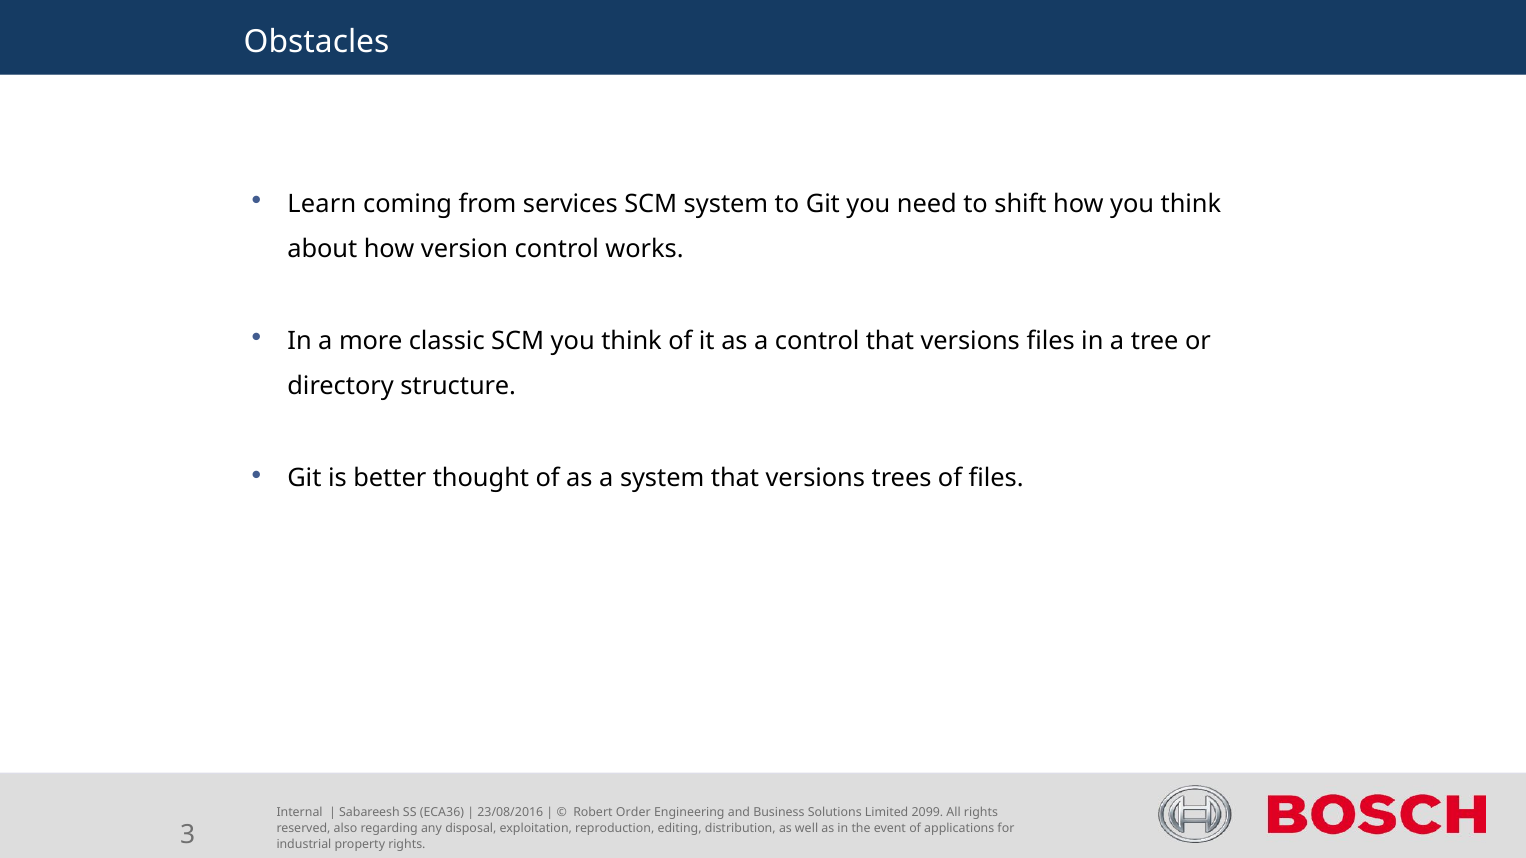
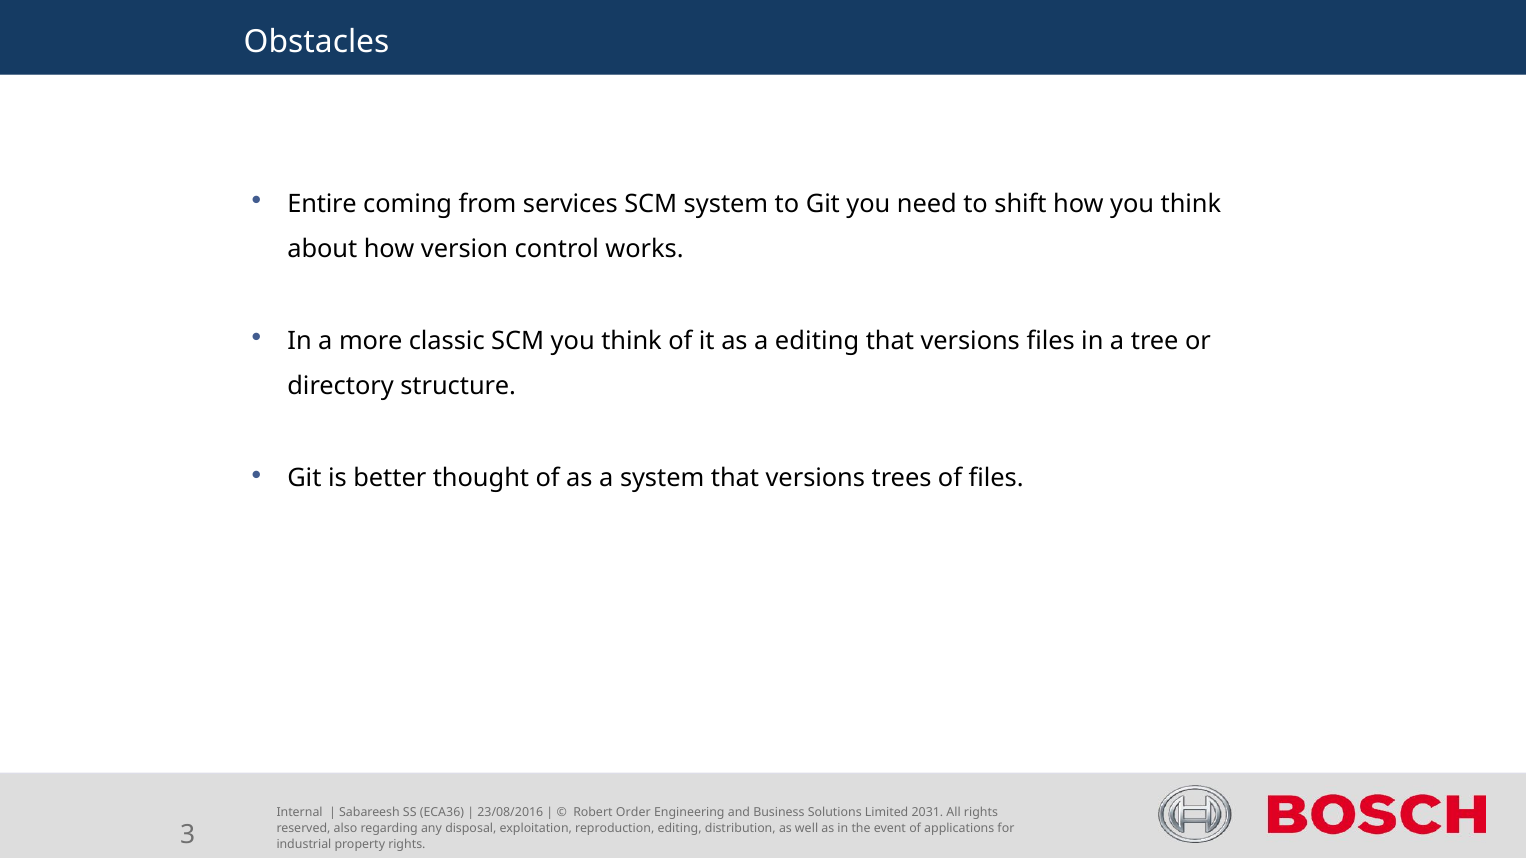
Learn: Learn -> Entire
a control: control -> editing
2099: 2099 -> 2031
